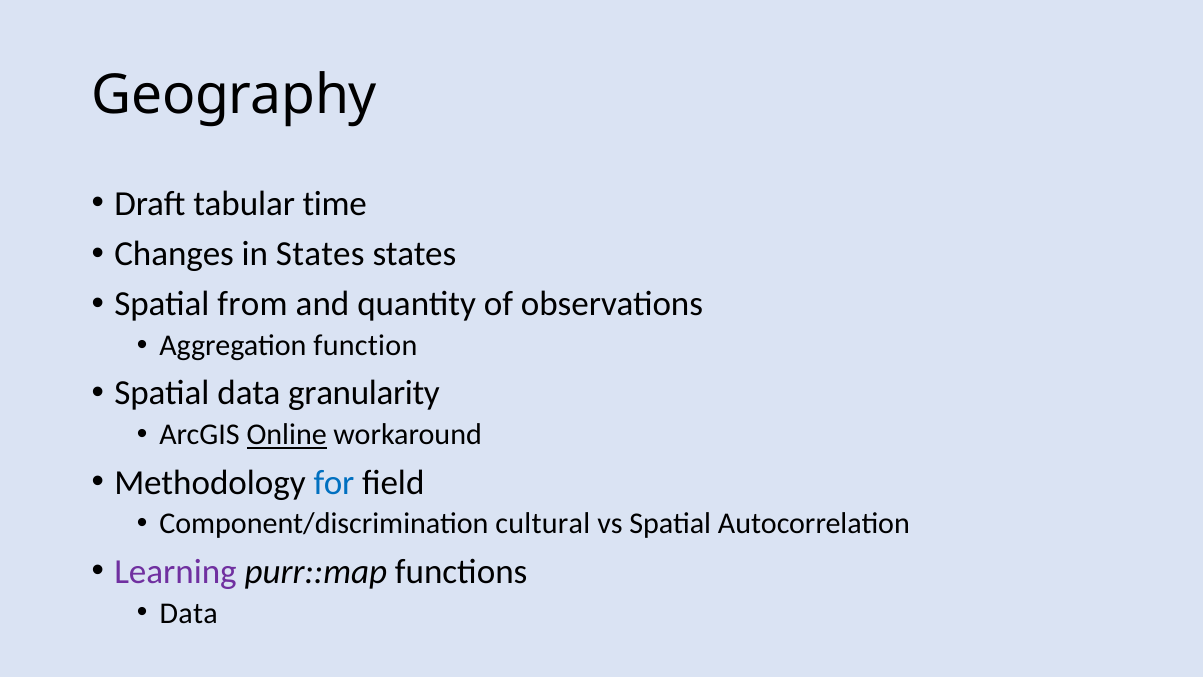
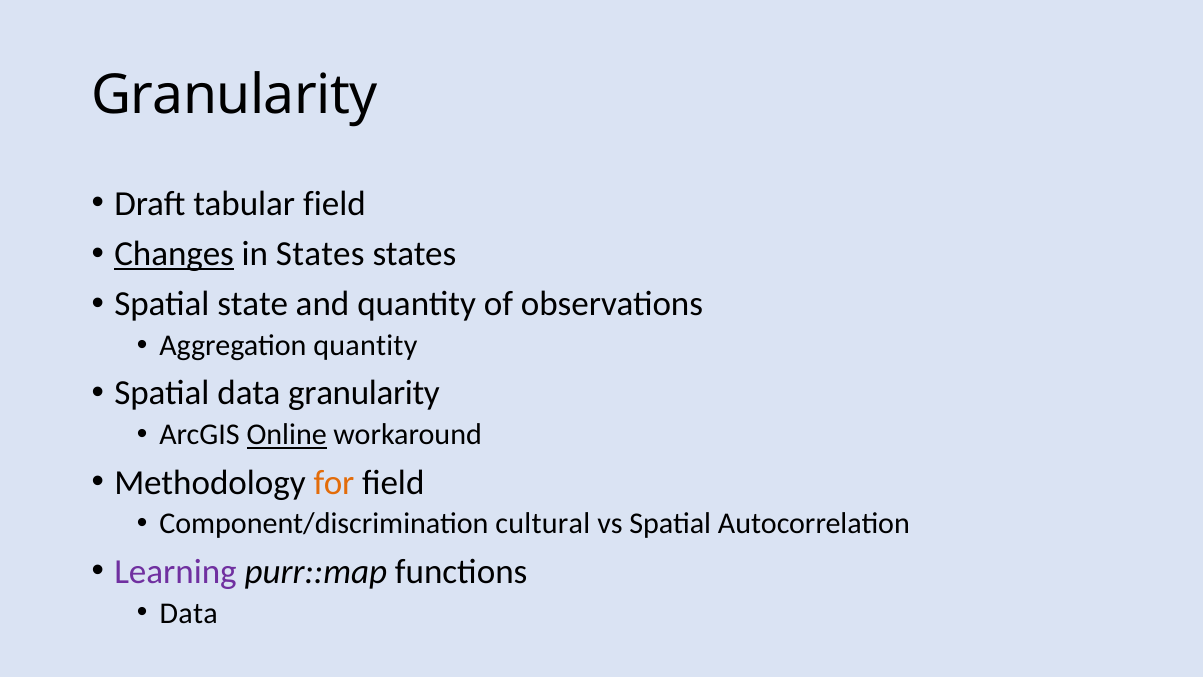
Geography at (234, 96): Geography -> Granularity
tabular time: time -> field
Changes underline: none -> present
from: from -> state
Aggregation function: function -> quantity
for colour: blue -> orange
